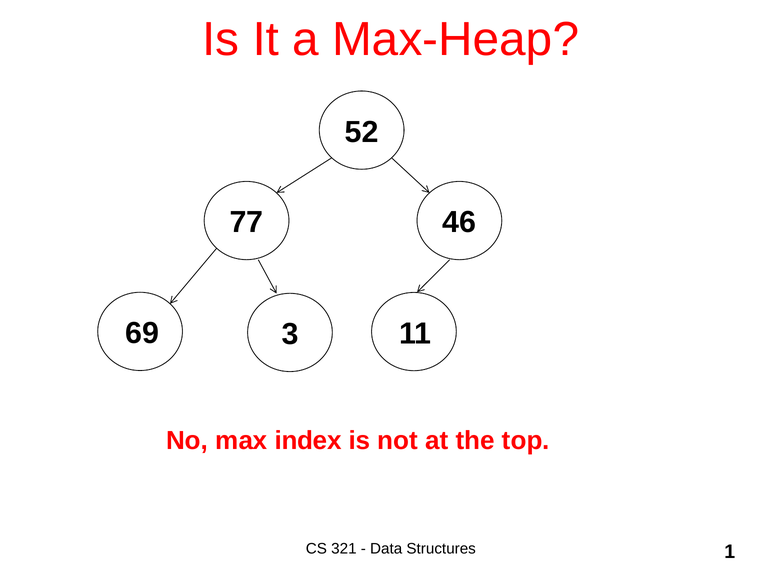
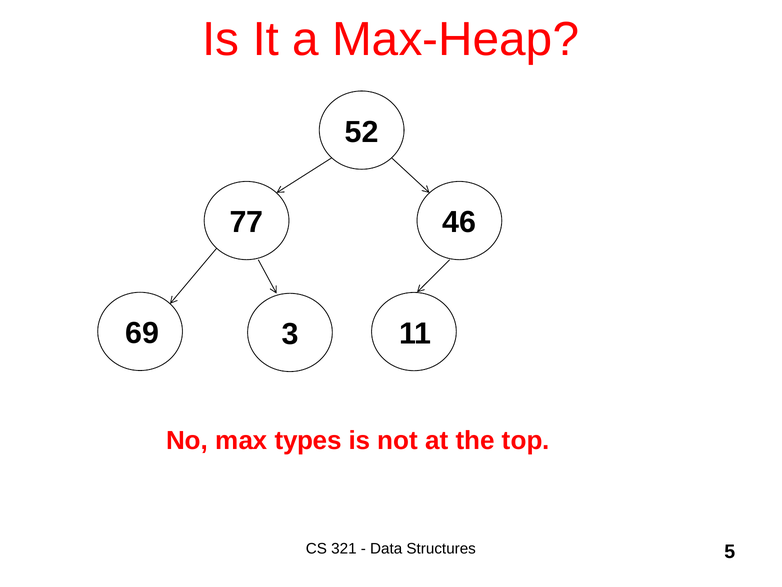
index: index -> types
1: 1 -> 5
